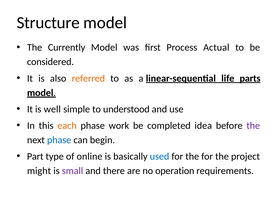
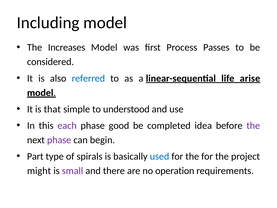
Structure: Structure -> Including
Currently: Currently -> Increases
Actual: Actual -> Passes
referred colour: orange -> blue
parts: parts -> arise
well: well -> that
each colour: orange -> purple
work: work -> good
phase at (59, 140) colour: blue -> purple
online: online -> spirals
